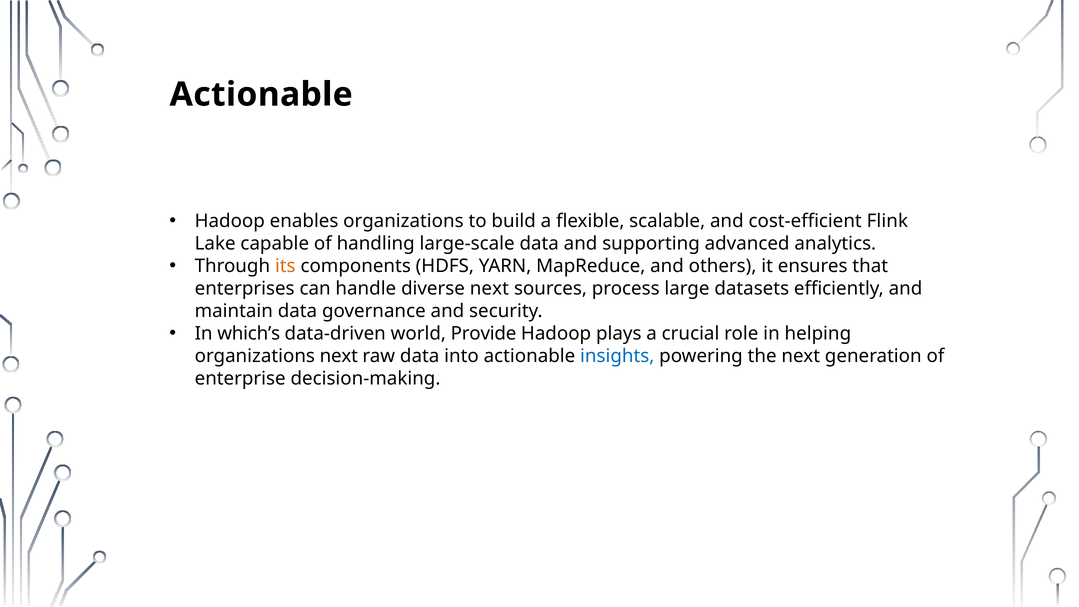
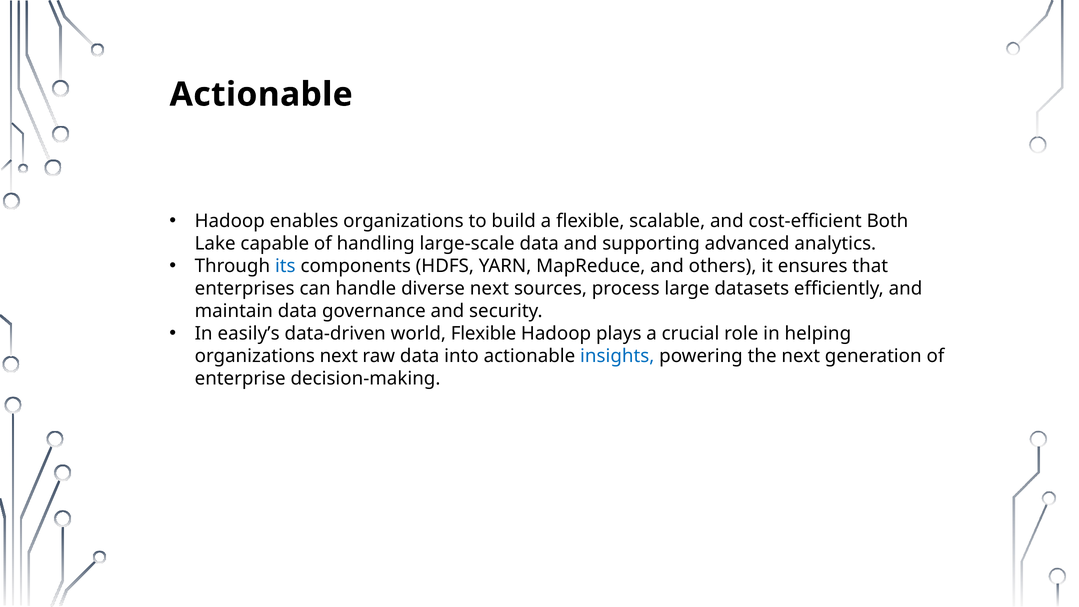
Flink: Flink -> Both
its colour: orange -> blue
which’s: which’s -> easily’s
world Provide: Provide -> Flexible
